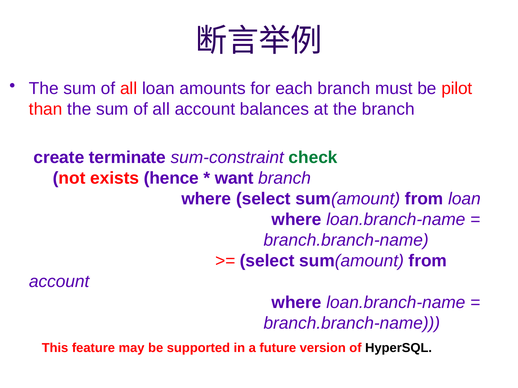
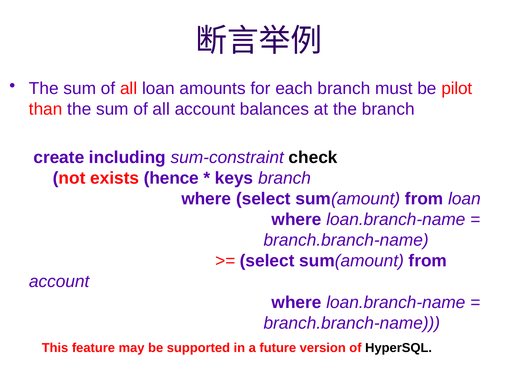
terminate: terminate -> including
check colour: green -> black
want: want -> keys
